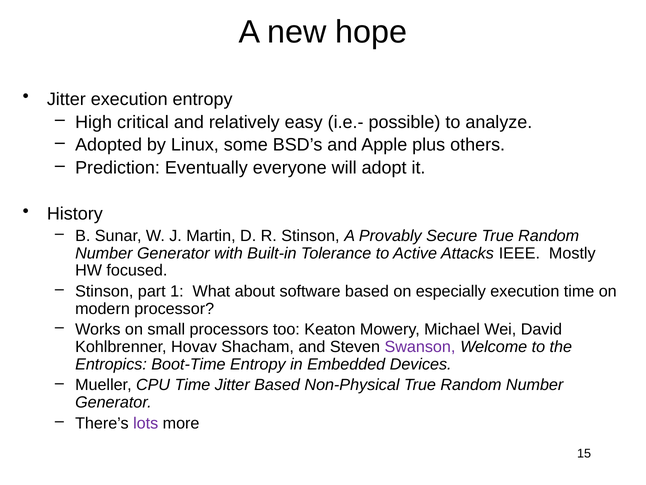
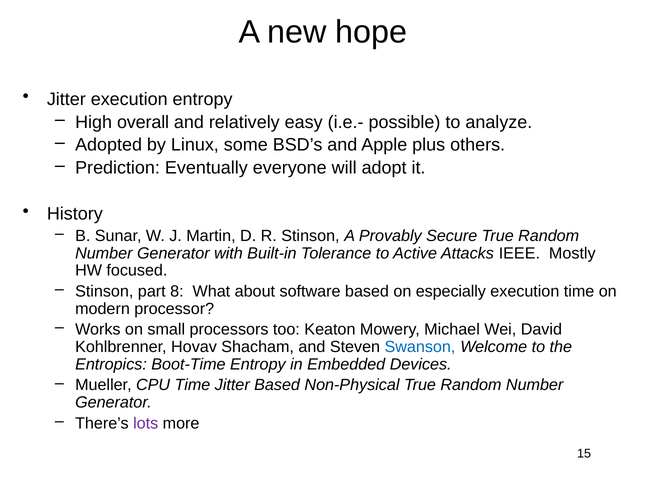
critical: critical -> overall
1: 1 -> 8
Swanson colour: purple -> blue
